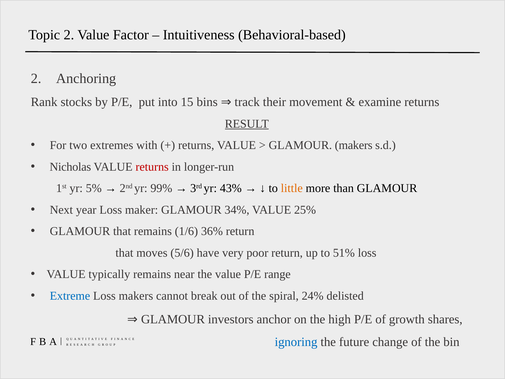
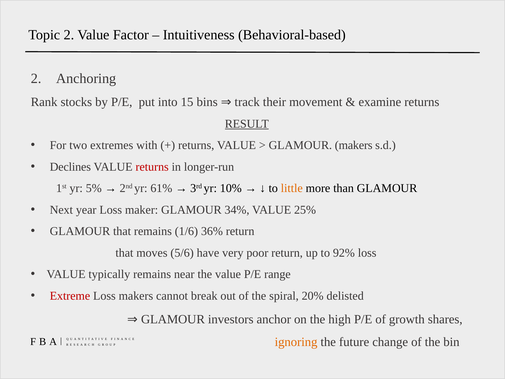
Nicholas: Nicholas -> Declines
99%: 99% -> 61%
43%: 43% -> 10%
51%: 51% -> 92%
Extreme colour: blue -> red
24%: 24% -> 20%
ignoring colour: blue -> orange
